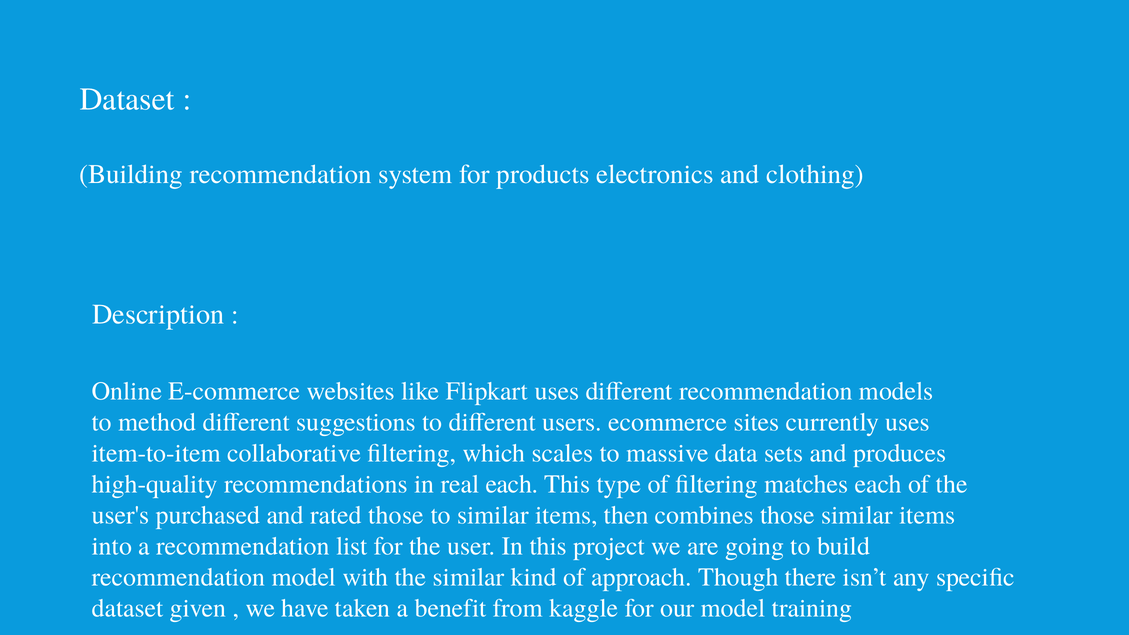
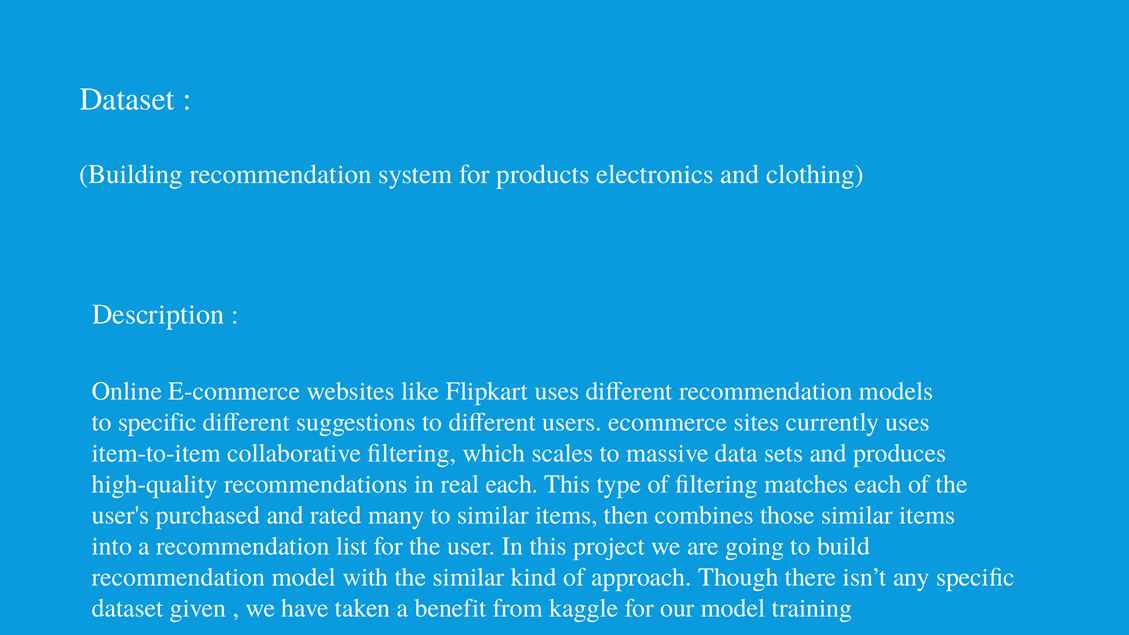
to method: method -> specific
rated those: those -> many
